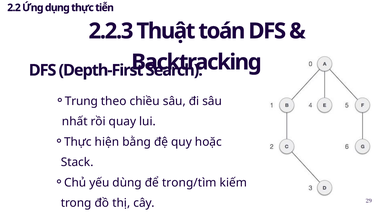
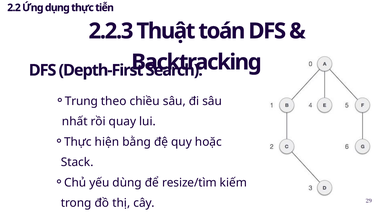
trong/tìm: trong/tìm -> resize/tìm
